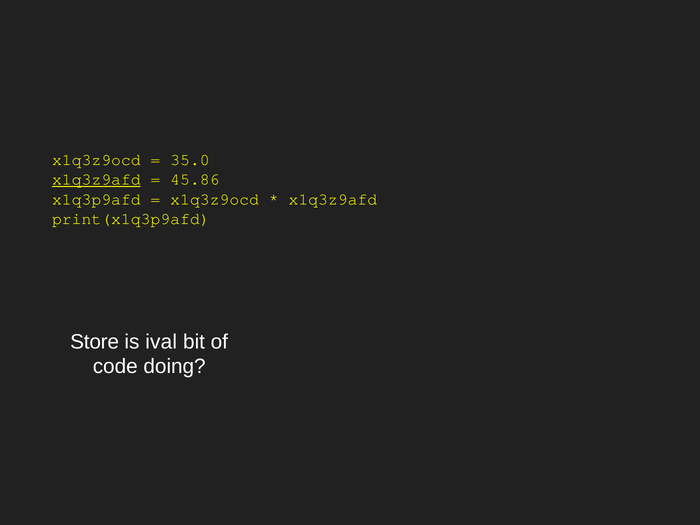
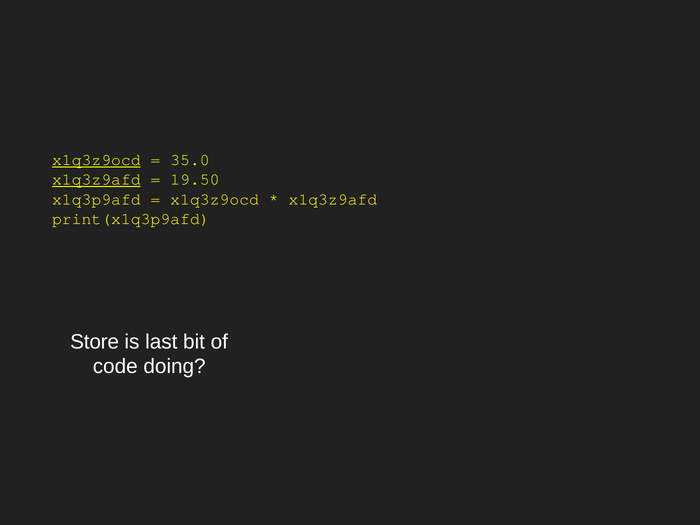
x1q3z9ocd at (96, 160) underline: none -> present
45.86: 45.86 -> 19.50
ival: ival -> last
